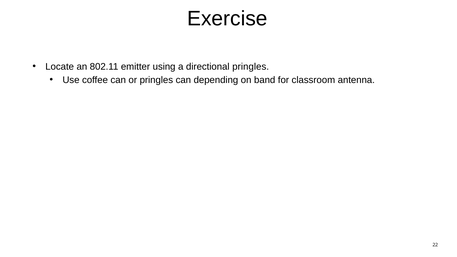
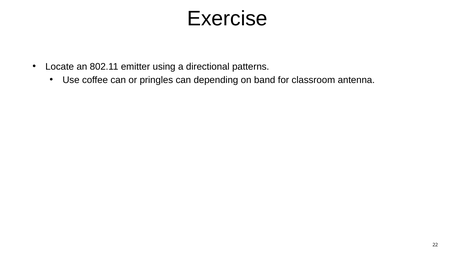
directional pringles: pringles -> patterns
